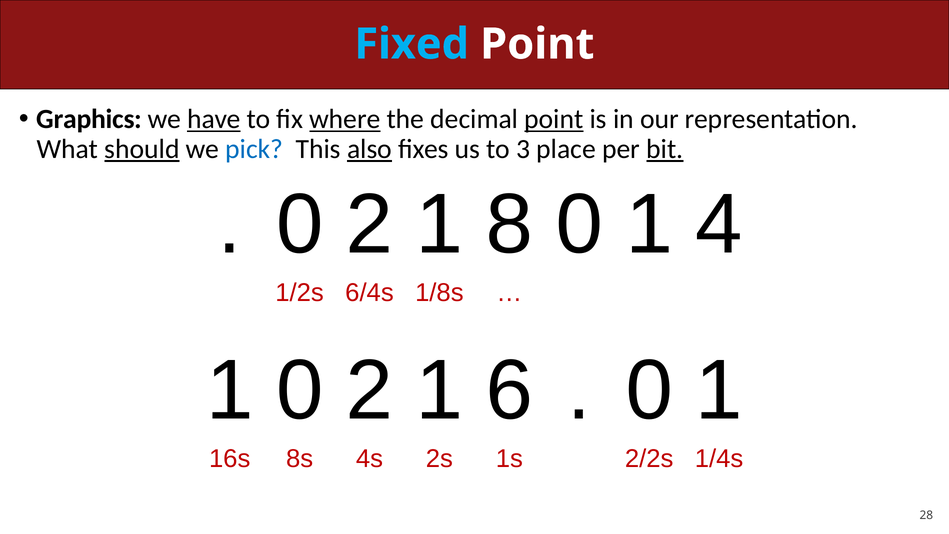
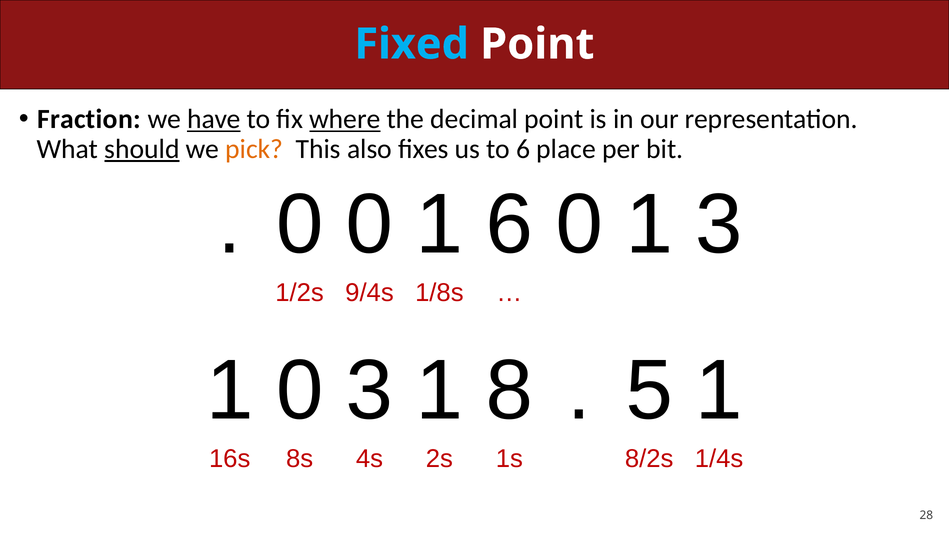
Graphics: Graphics -> Fraction
point at (554, 119) underline: present -> none
pick colour: blue -> orange
also underline: present -> none
to 3: 3 -> 6
bit underline: present -> none
2 at (370, 224): 2 -> 0
1 8: 8 -> 6
1 4: 4 -> 3
6/4s: 6/4s -> 9/4s
1 0 2: 2 -> 3
6: 6 -> 8
0 at (649, 391): 0 -> 5
2/2s: 2/2s -> 8/2s
